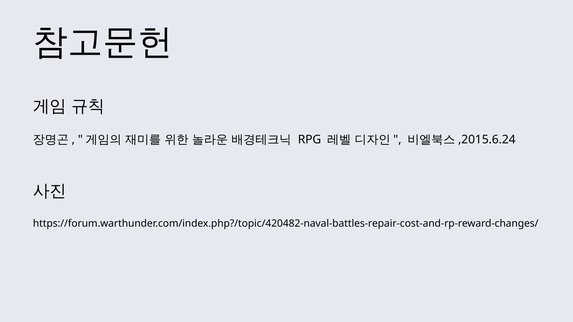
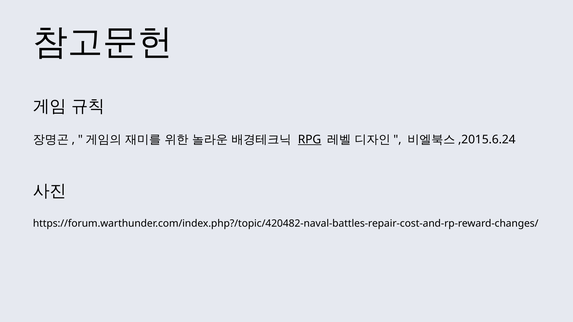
RPG underline: none -> present
